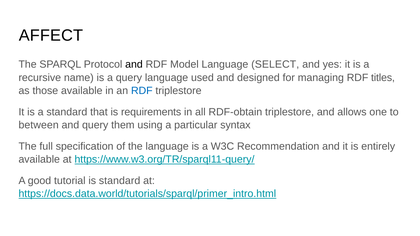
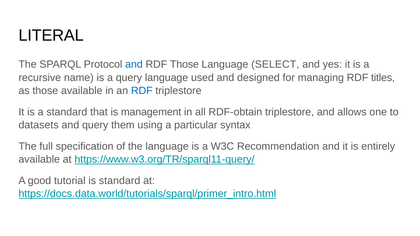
AFFECT: AFFECT -> LITERAL
and at (134, 65) colour: black -> blue
RDF Model: Model -> Those
requirements: requirements -> management
between: between -> datasets
